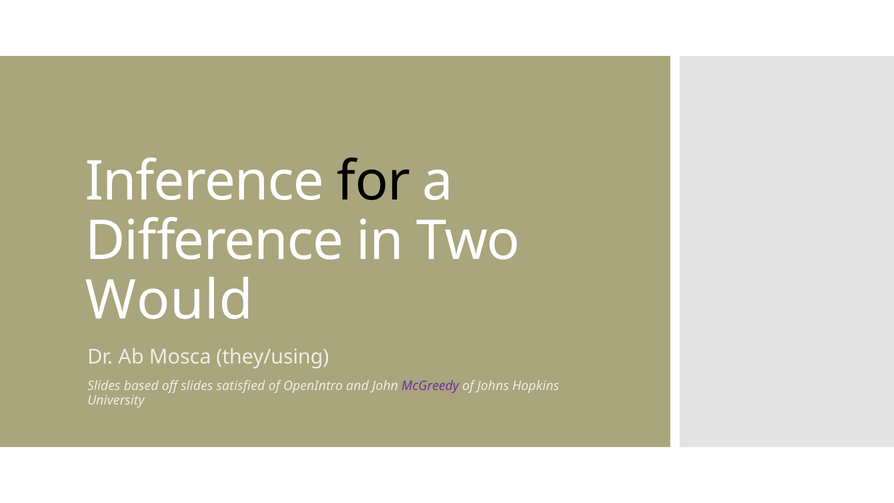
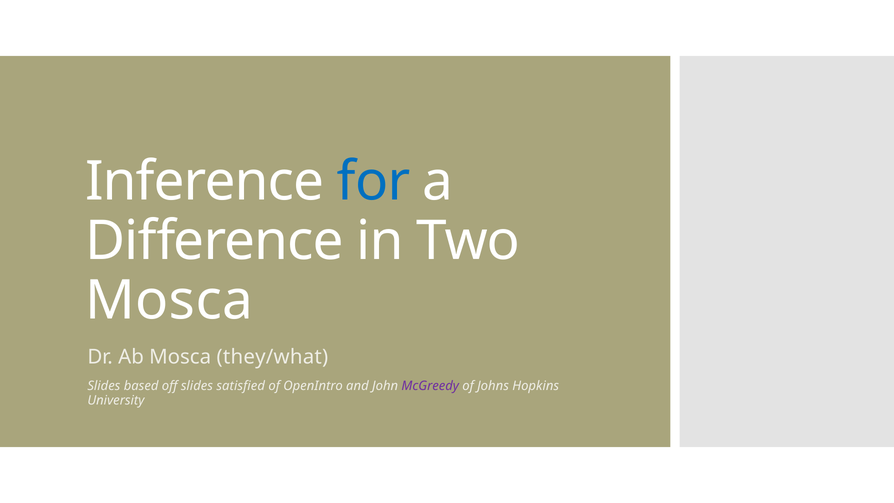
for colour: black -> blue
Would at (169, 301): Would -> Mosca
they/using: they/using -> they/what
